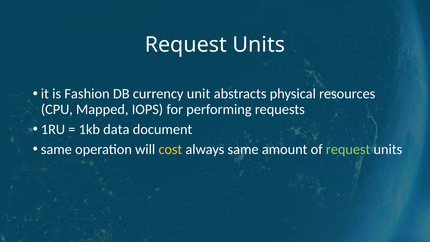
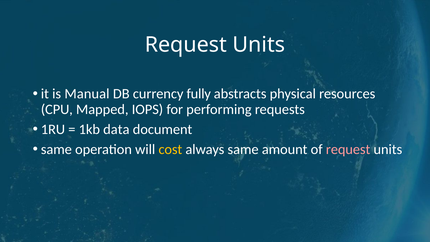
Fashion: Fashion -> Manual
unit: unit -> fully
request at (348, 149) colour: light green -> pink
